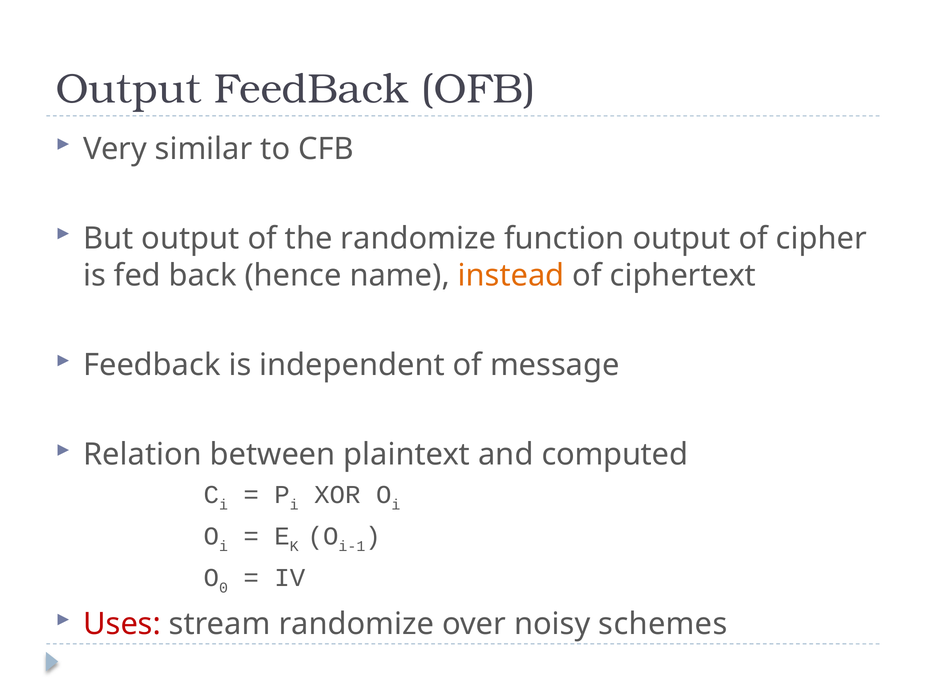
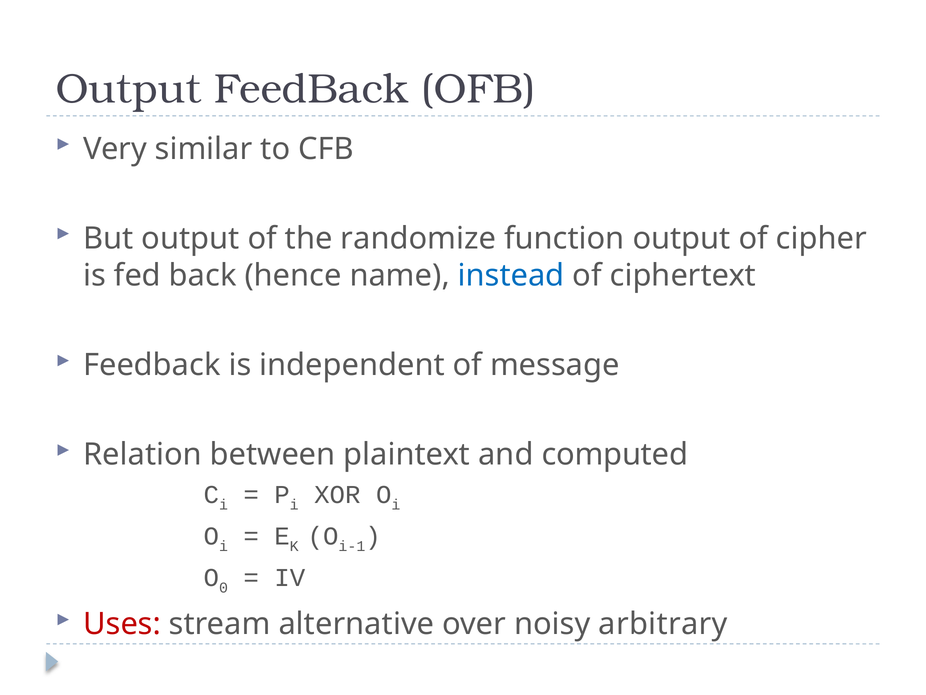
instead colour: orange -> blue
stream randomize: randomize -> alternative
schemes: schemes -> arbitrary
